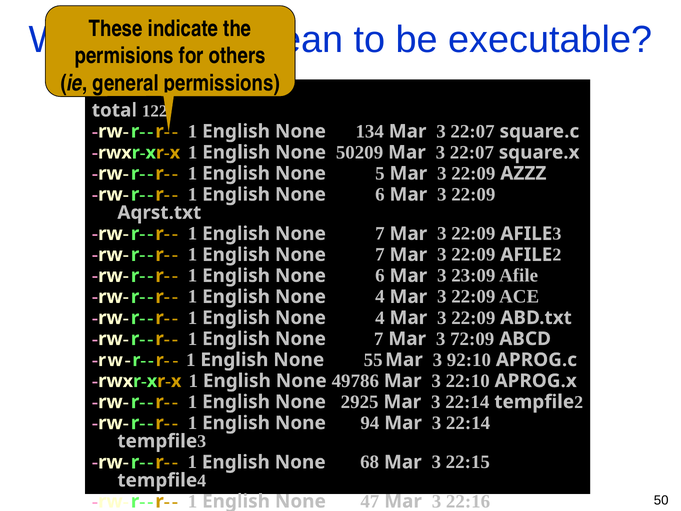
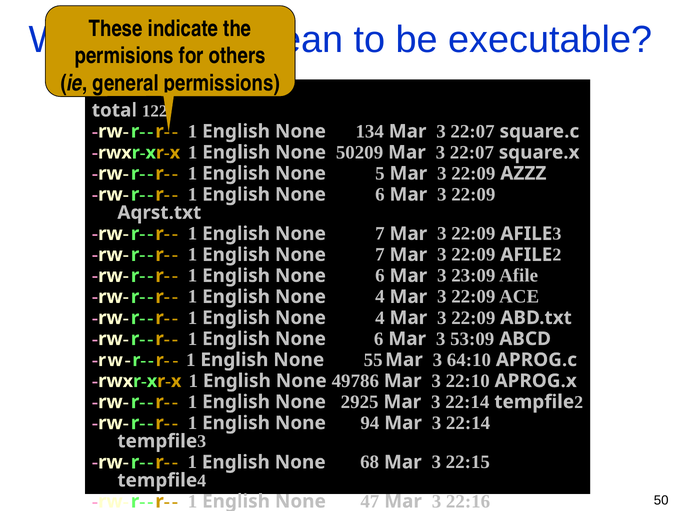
7 at (379, 339): 7 -> 6
72:09: 72:09 -> 53:09
92:10: 92:10 -> 64:10
